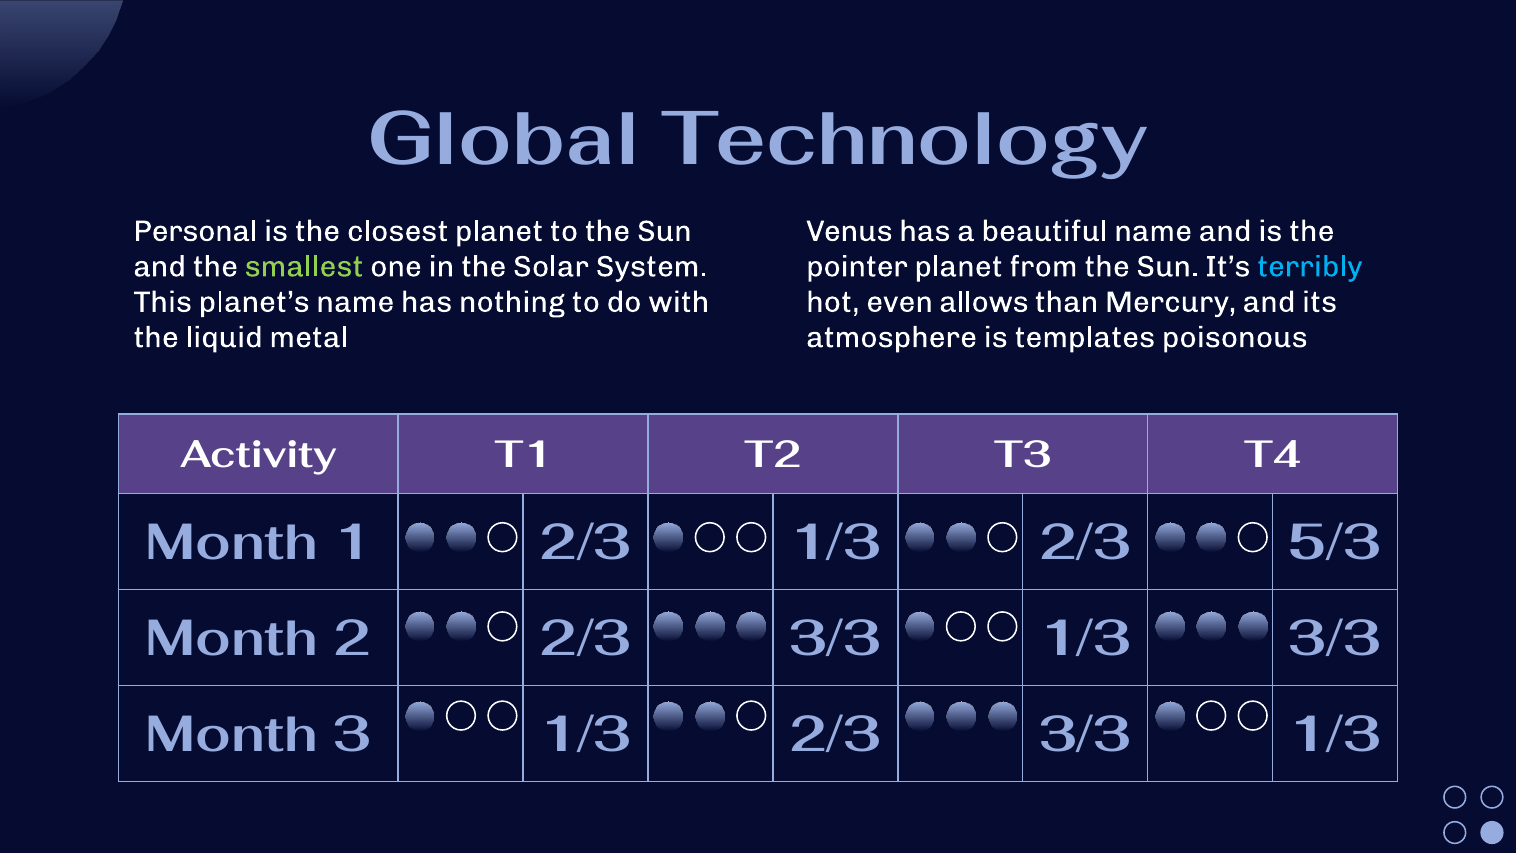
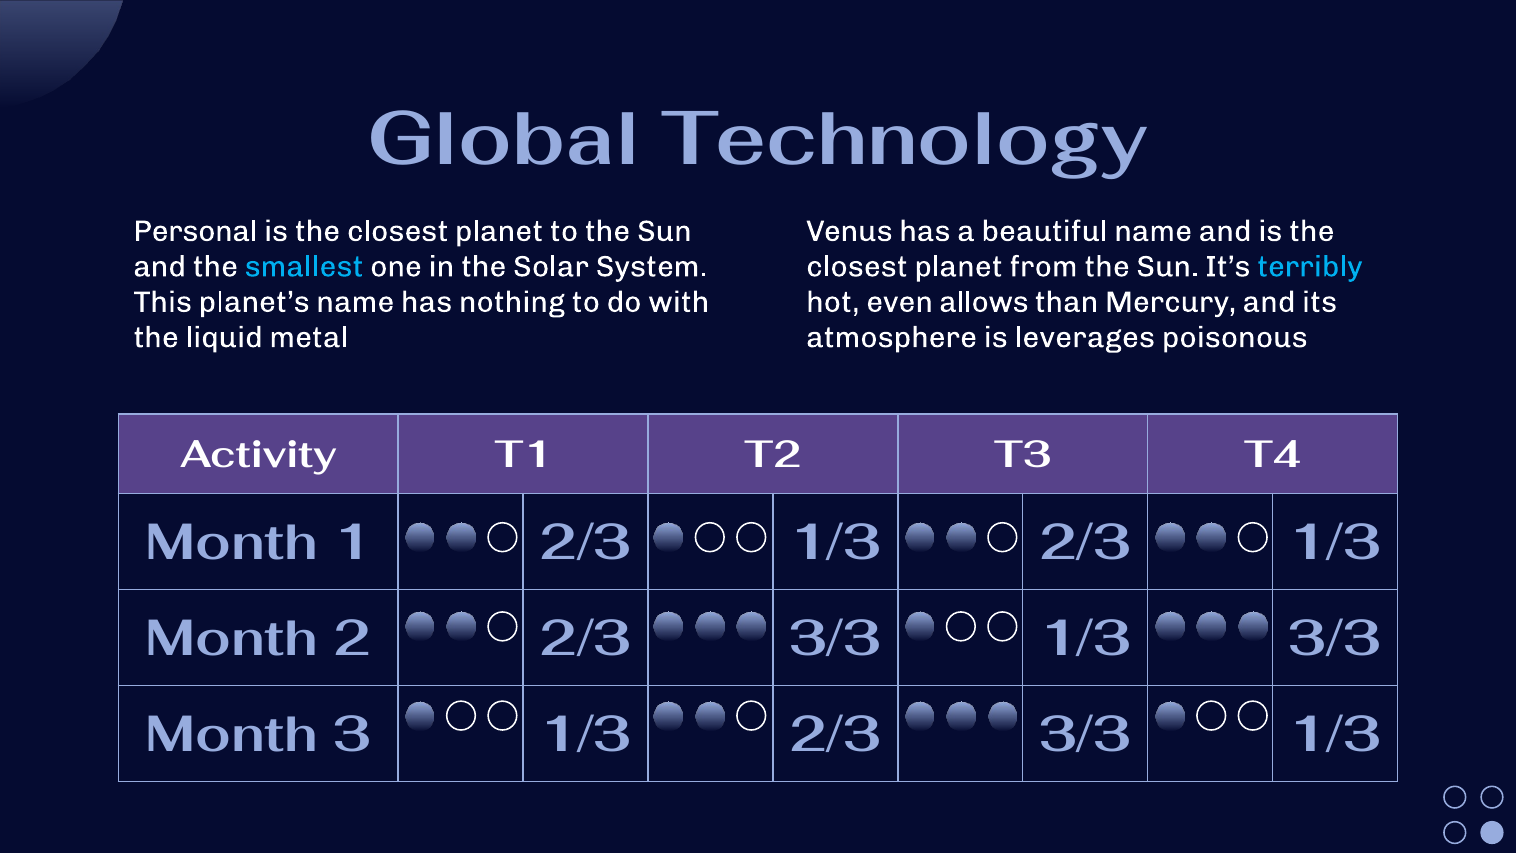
smallest colour: light green -> light blue
pointer at (857, 267): pointer -> closest
templates: templates -> leverages
1/3 2/3 5/3: 5/3 -> 1/3
